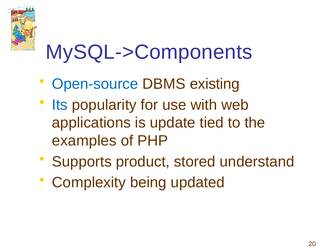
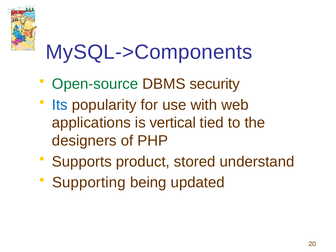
Open-source colour: blue -> green
existing: existing -> security
update: update -> vertical
examples: examples -> designers
Complexity: Complexity -> Supporting
